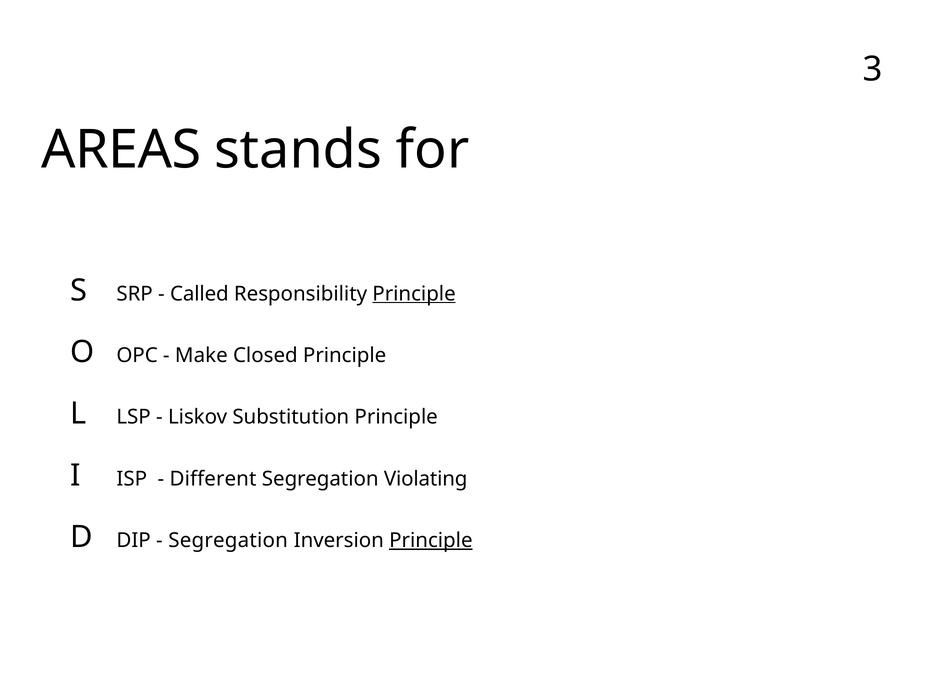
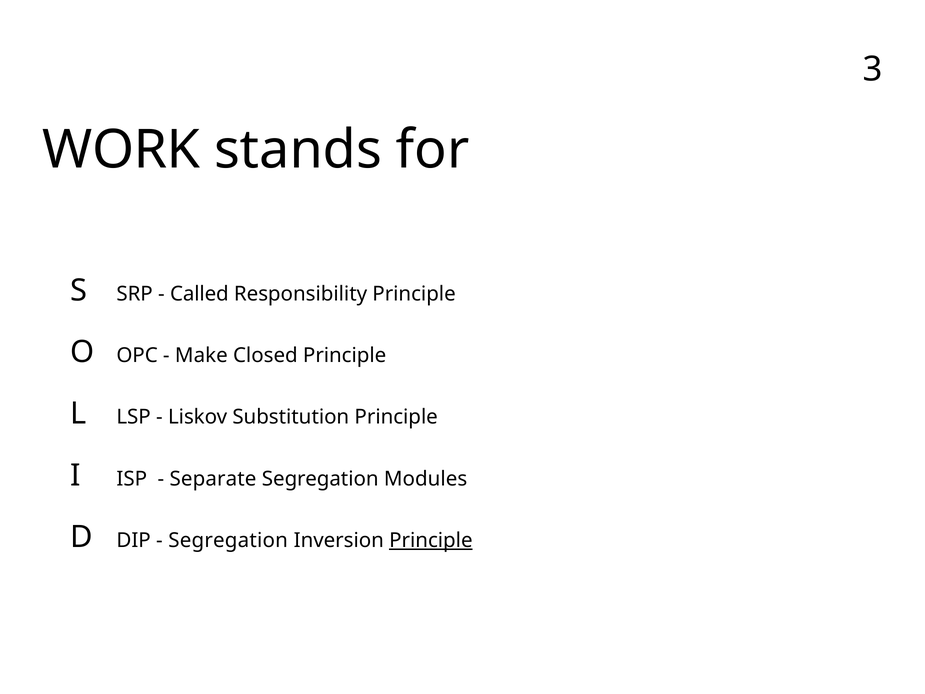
AREAS: AREAS -> WORK
Principle at (414, 294) underline: present -> none
Different: Different -> Separate
Violating: Violating -> Modules
